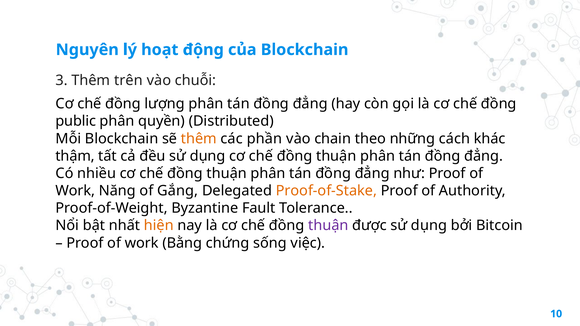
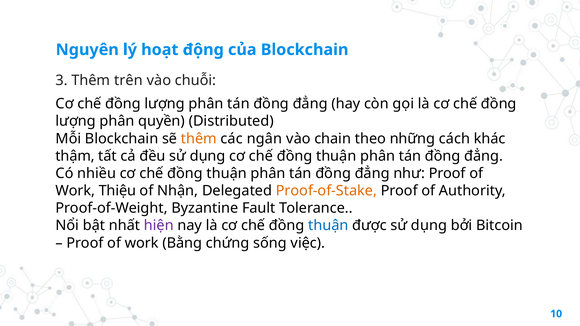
public at (76, 121): public -> lượng
phần: phần -> ngân
Năng: Năng -> Thiệu
Gắng: Gắng -> Nhận
hiện colour: orange -> purple
thuận at (328, 226) colour: purple -> blue
